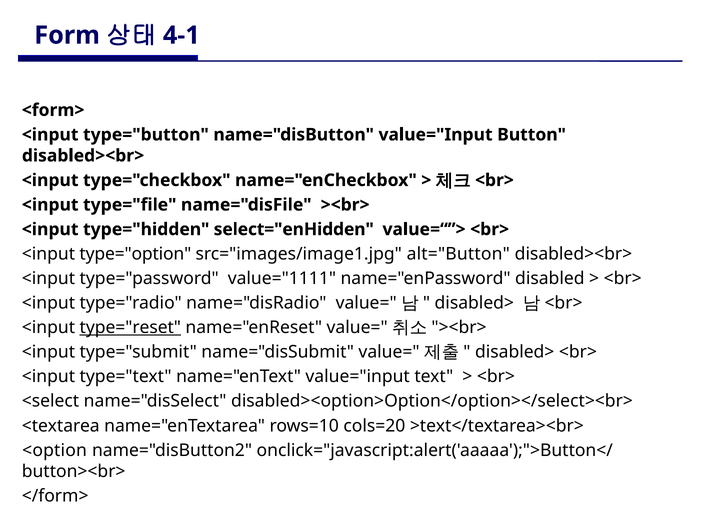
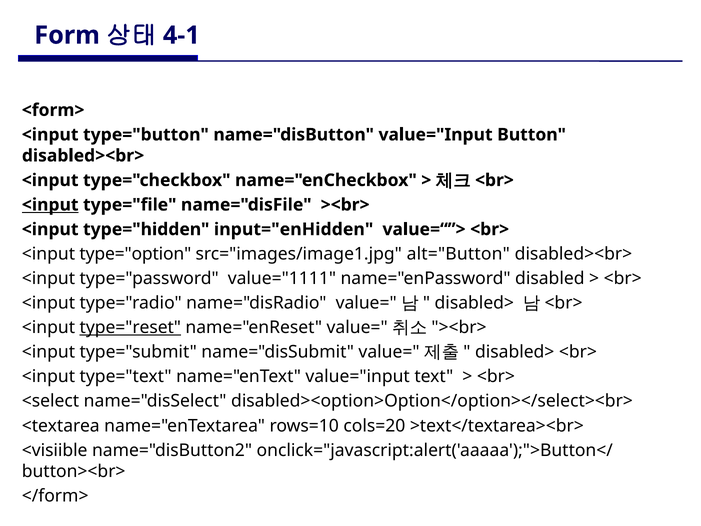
<input at (50, 205) underline: none -> present
select="enHidden: select="enHidden -> input="enHidden
<option: <option -> <visiible
